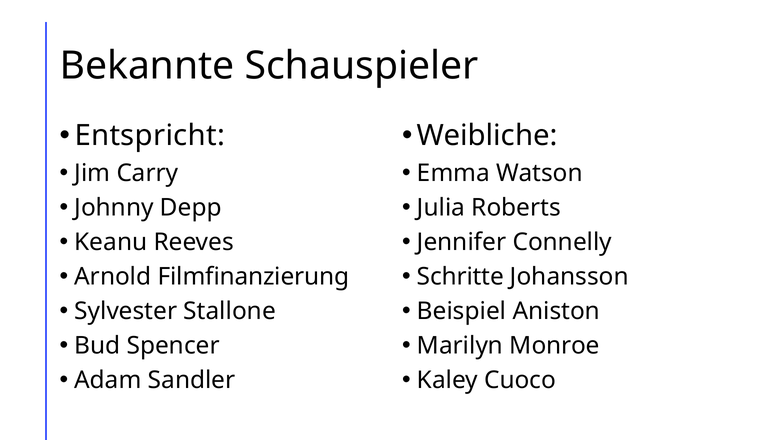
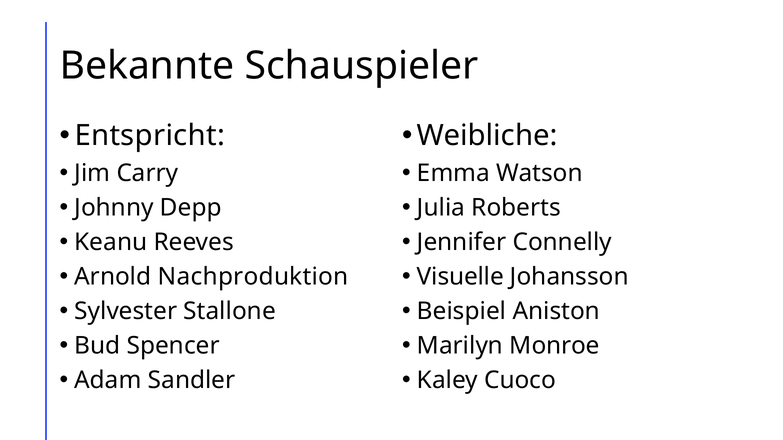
Filmfinanzierung: Filmfinanzierung -> Nachproduktion
Schritte: Schritte -> Visuelle
